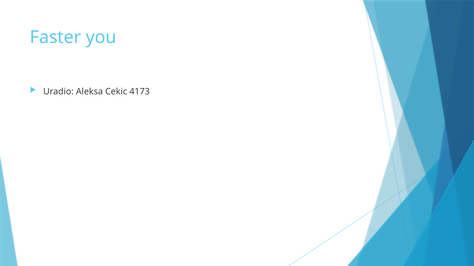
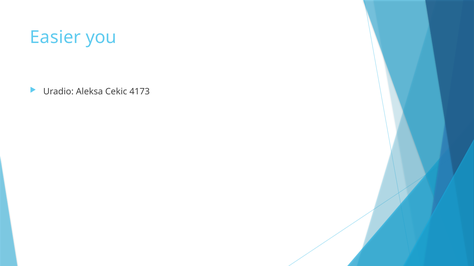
Faster: Faster -> Easier
